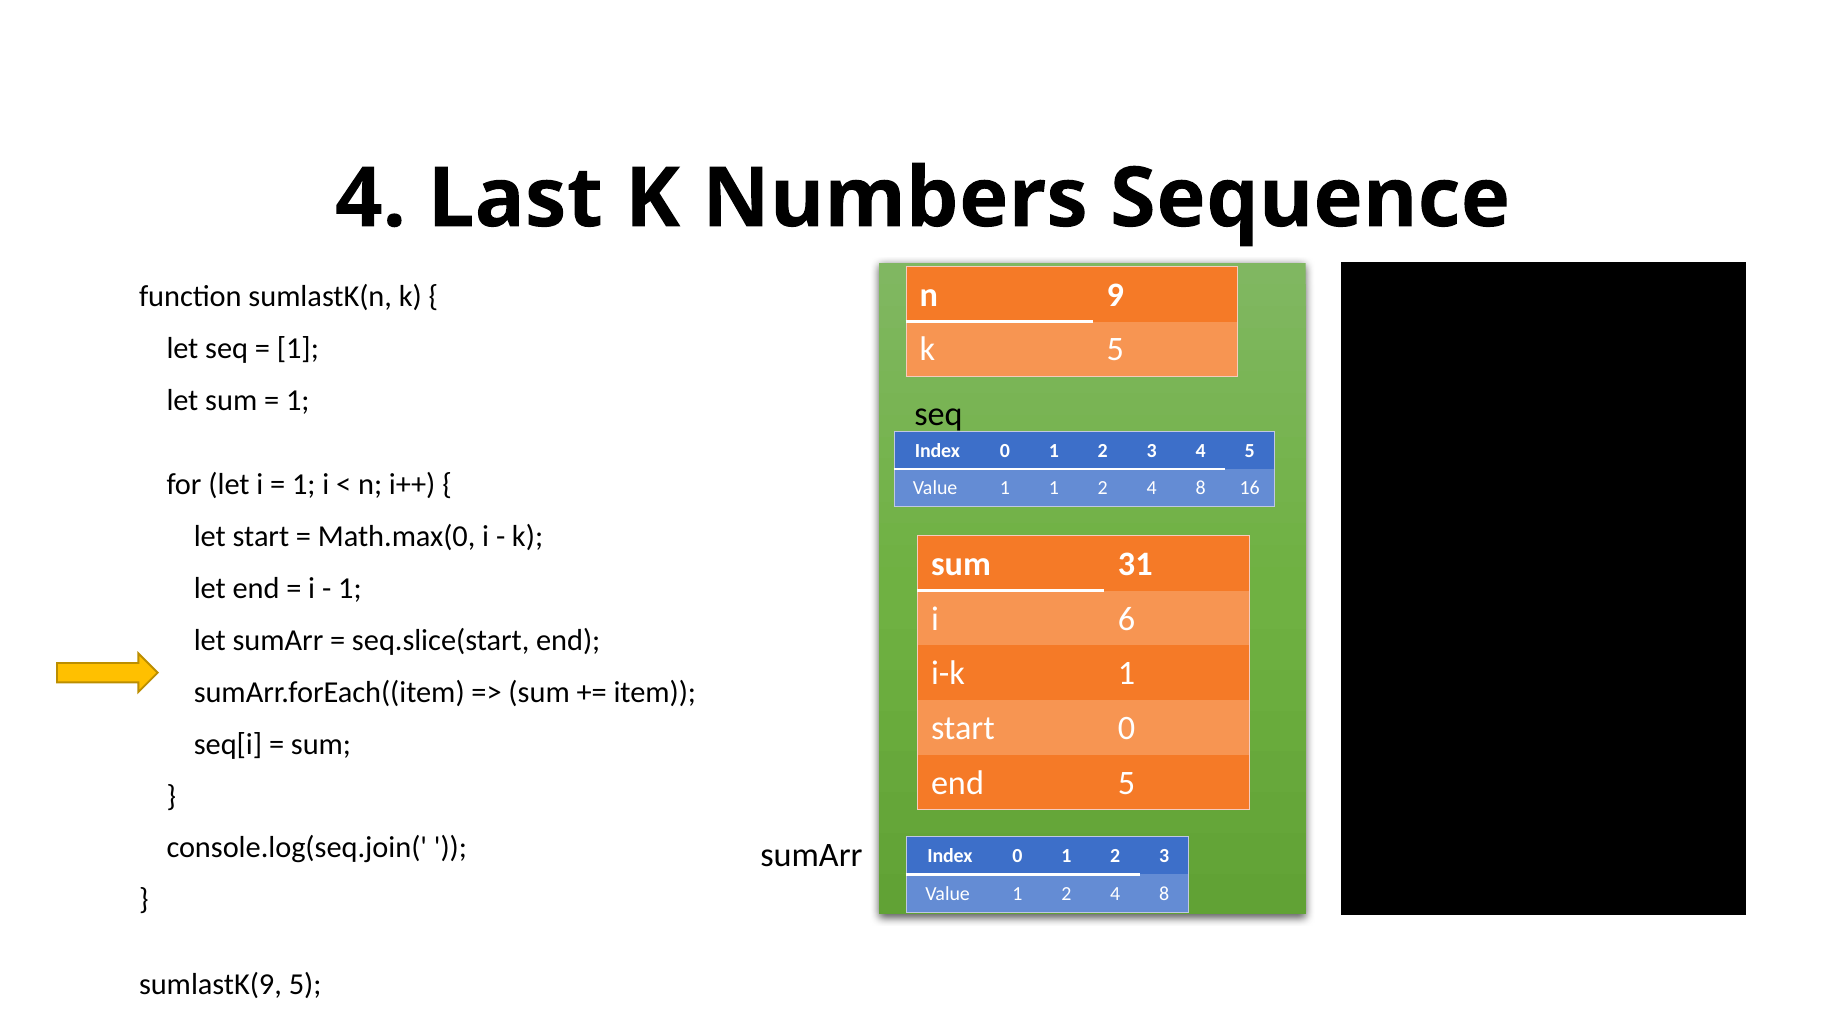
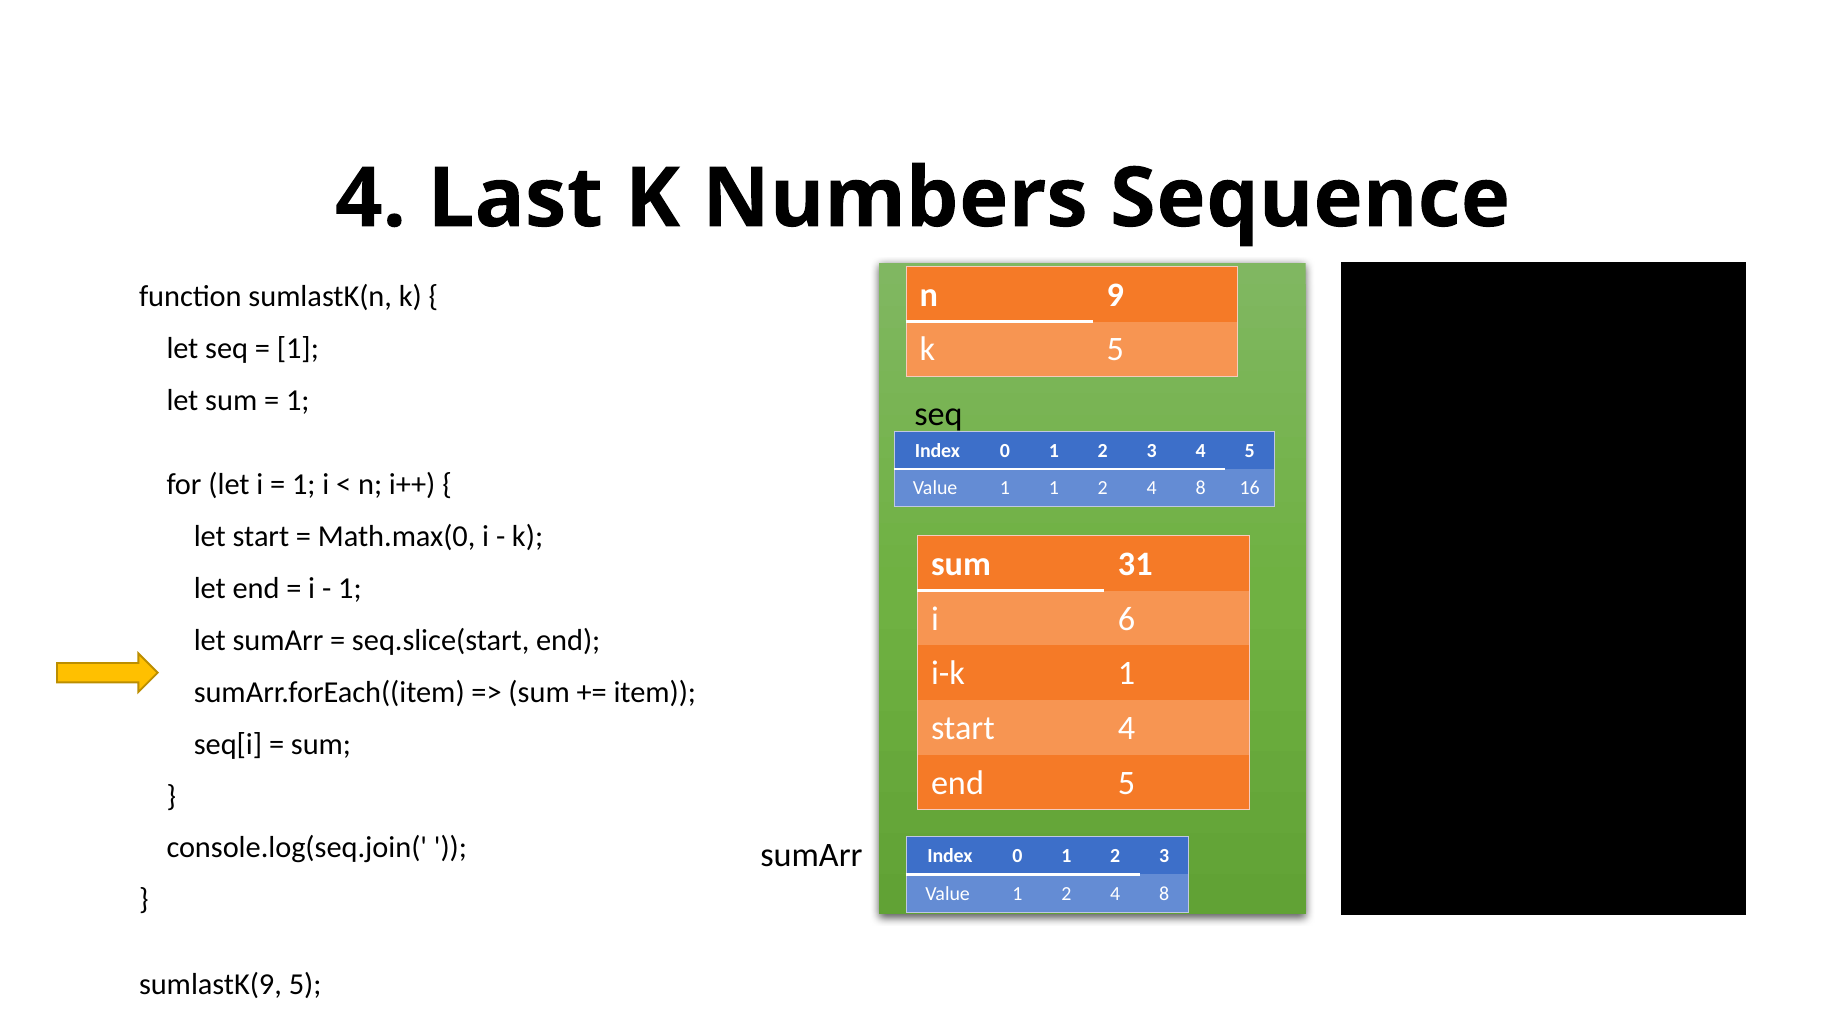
start 0: 0 -> 4
